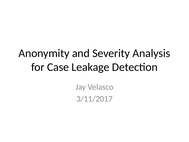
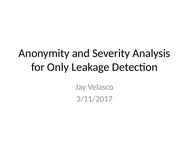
Case: Case -> Only
